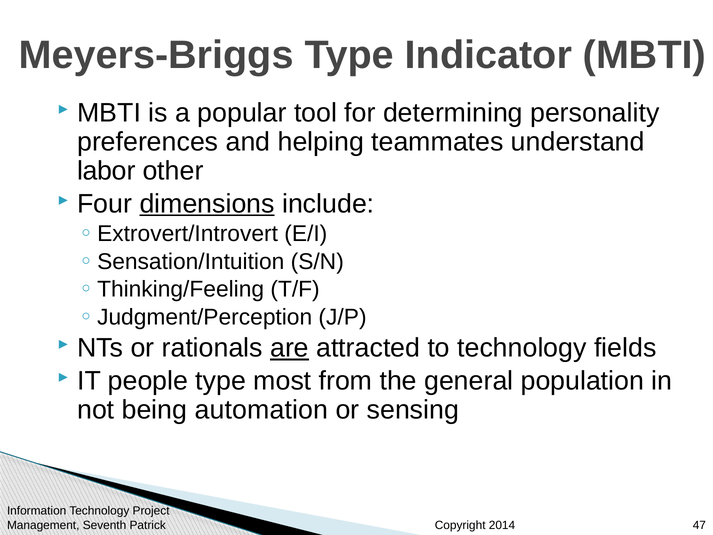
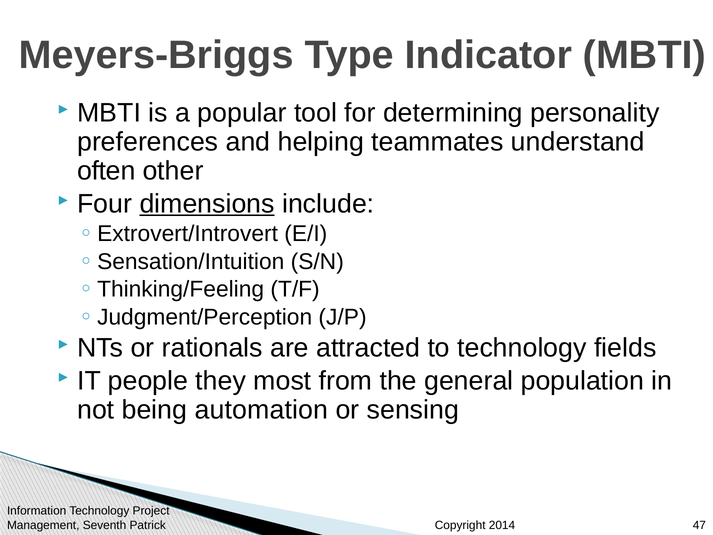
labor: labor -> often
are underline: present -> none
people type: type -> they
